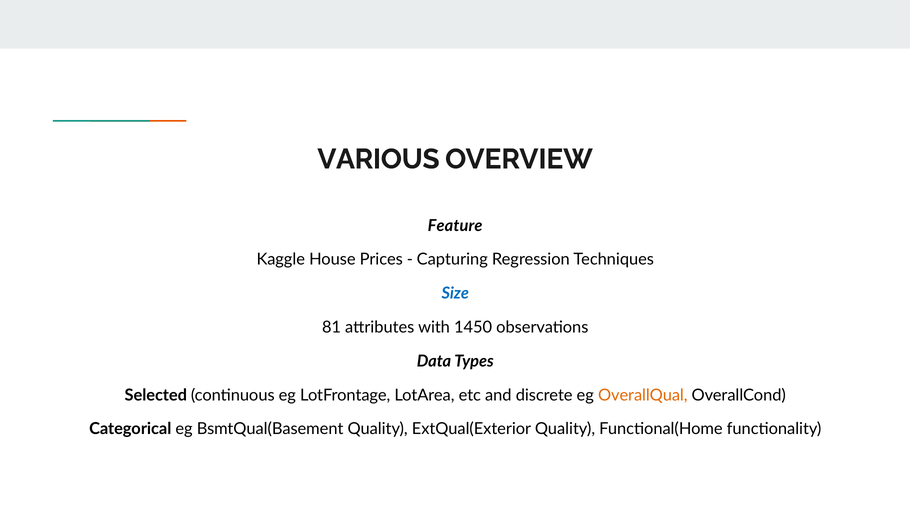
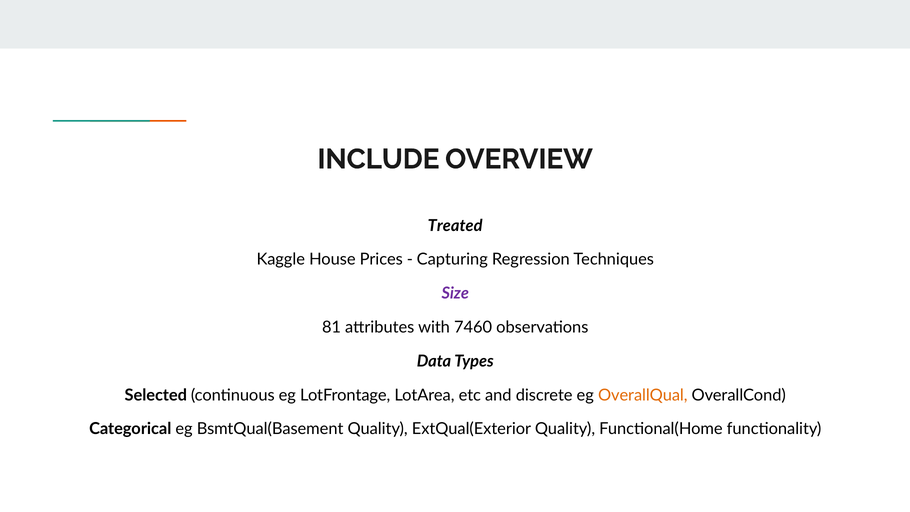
VARIOUS: VARIOUS -> INCLUDE
Feature: Feature -> Treated
Size colour: blue -> purple
1450: 1450 -> 7460
